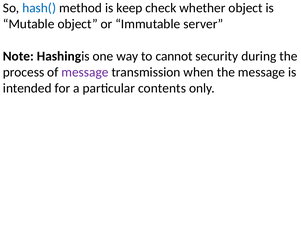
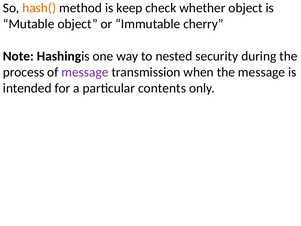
hash( colour: blue -> orange
server: server -> cherry
cannot: cannot -> nested
